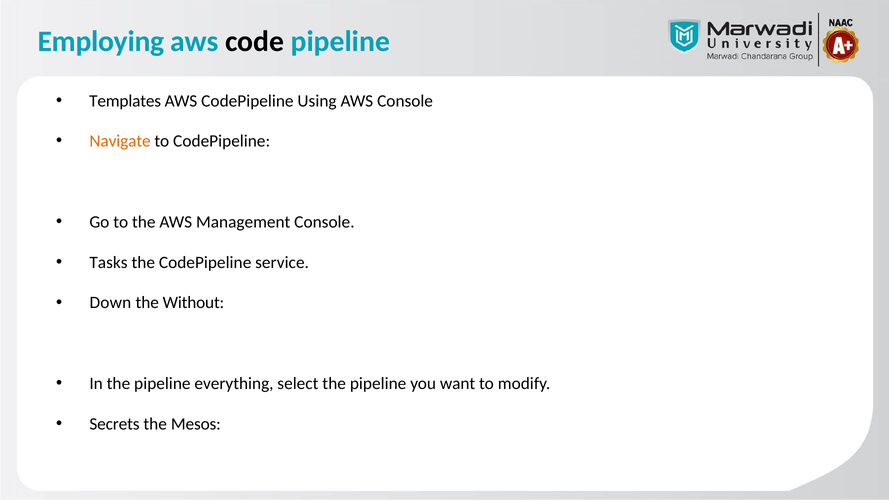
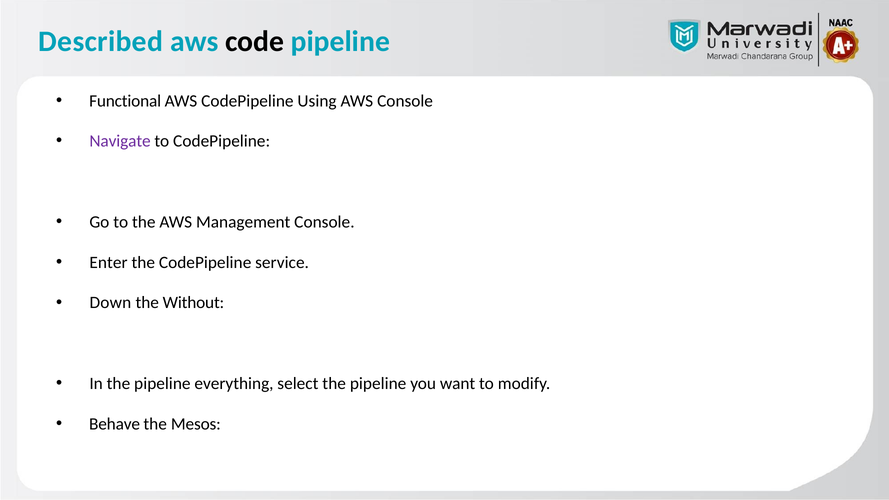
Employing: Employing -> Described
Templates: Templates -> Functional
Navigate colour: orange -> purple
Tasks: Tasks -> Enter
Secrets: Secrets -> Behave
